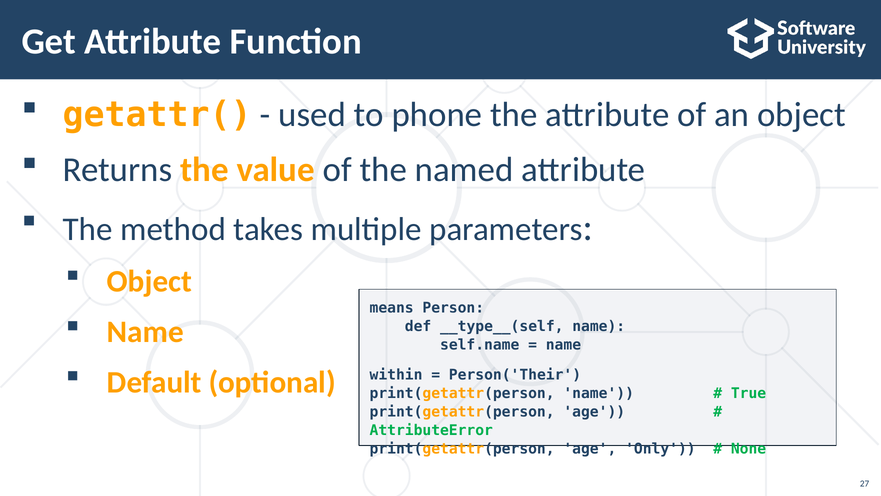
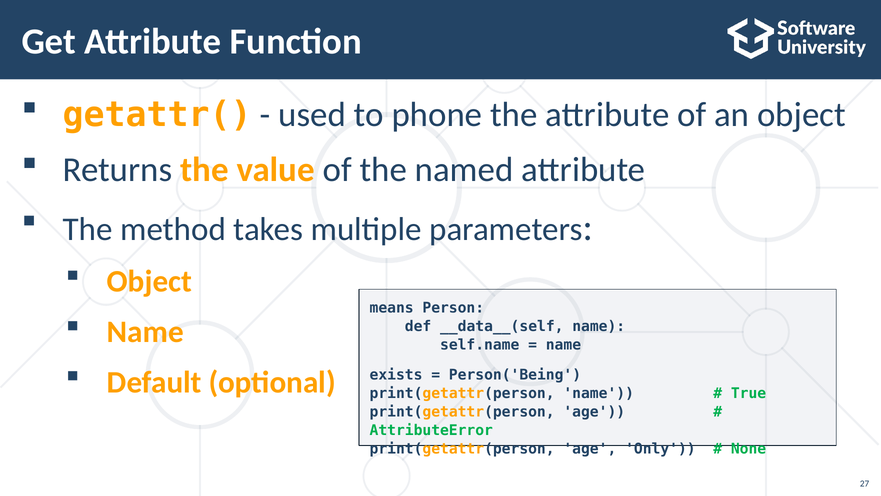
__type__(self: __type__(self -> __data__(self
within: within -> exists
Person('Their: Person('Their -> Person('Being
